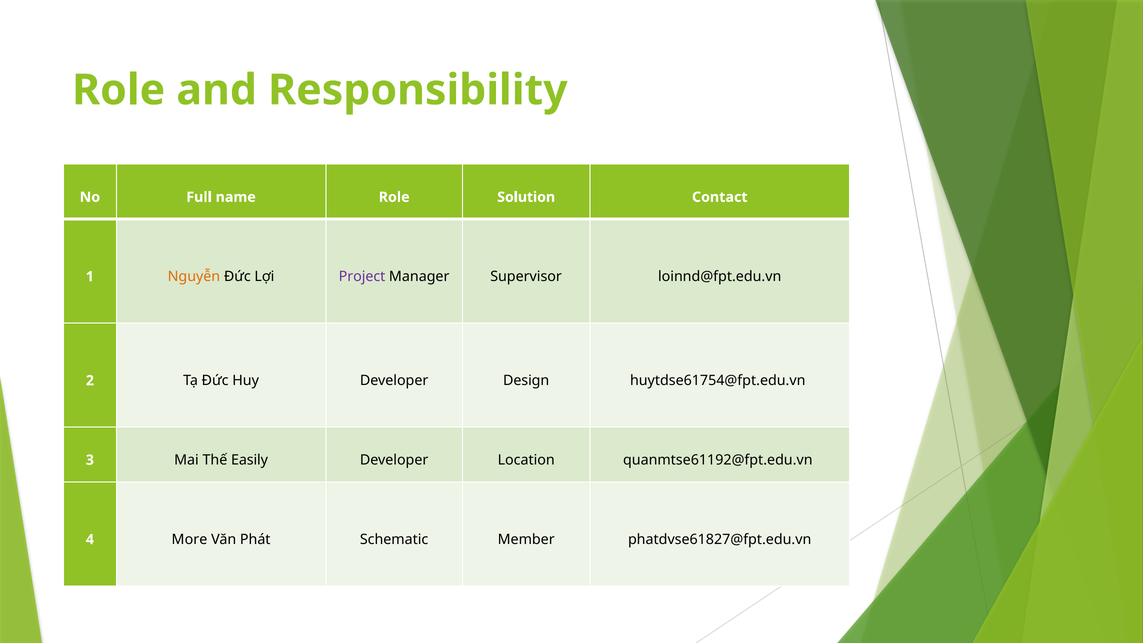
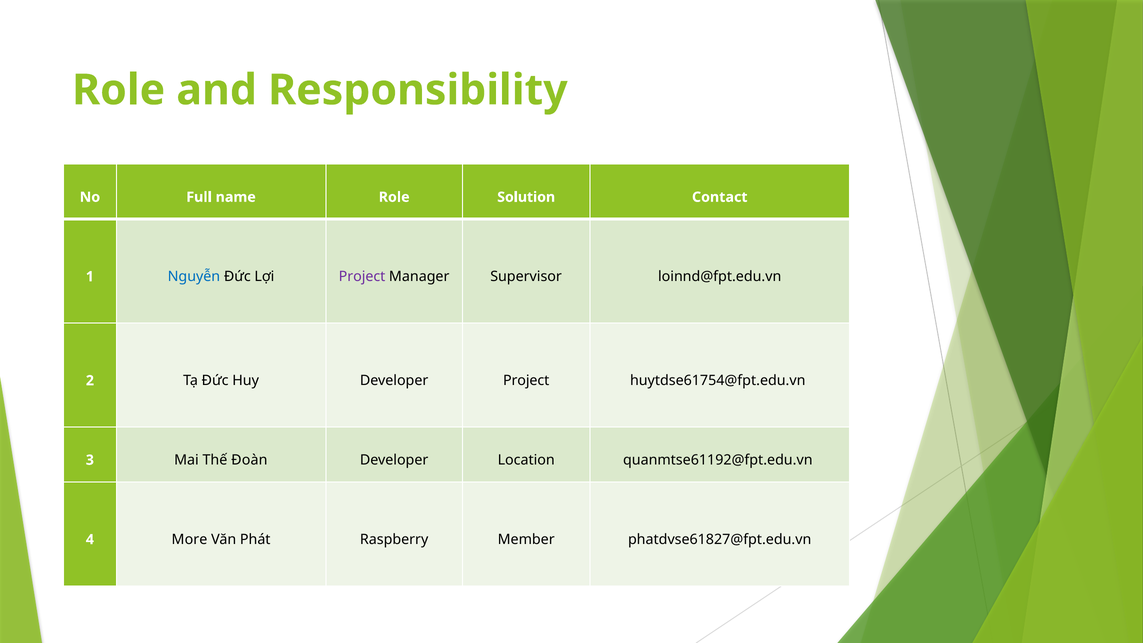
Nguyễn colour: orange -> blue
Developer Design: Design -> Project
Easily: Easily -> Đoàn
Schematic: Schematic -> Raspberry
